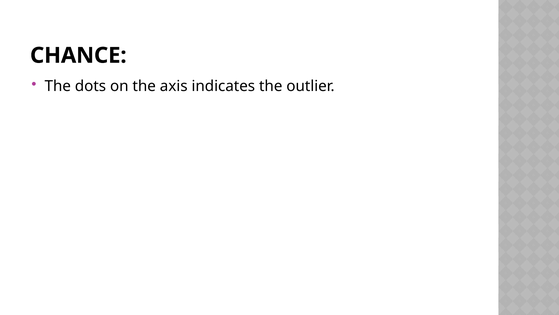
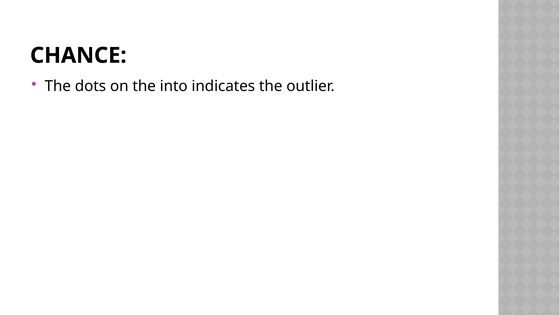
axis: axis -> into
